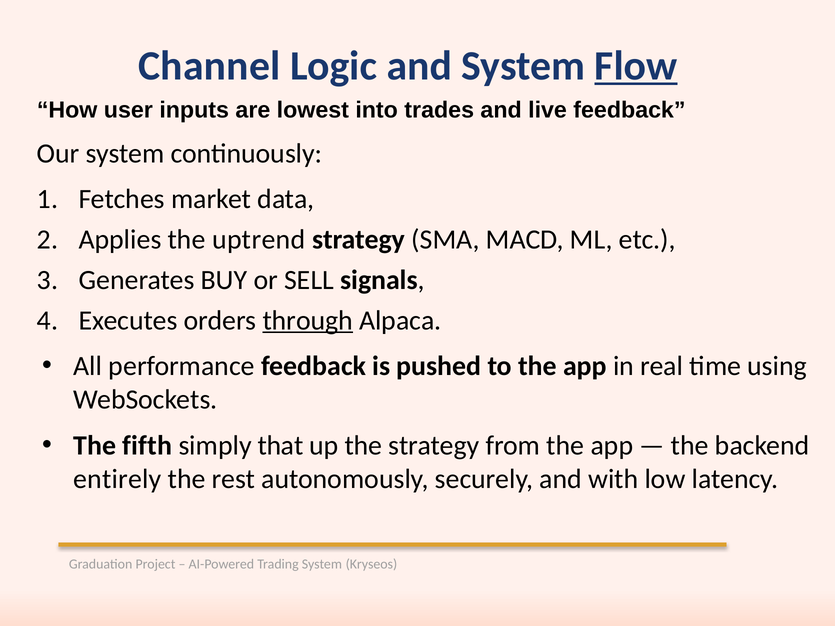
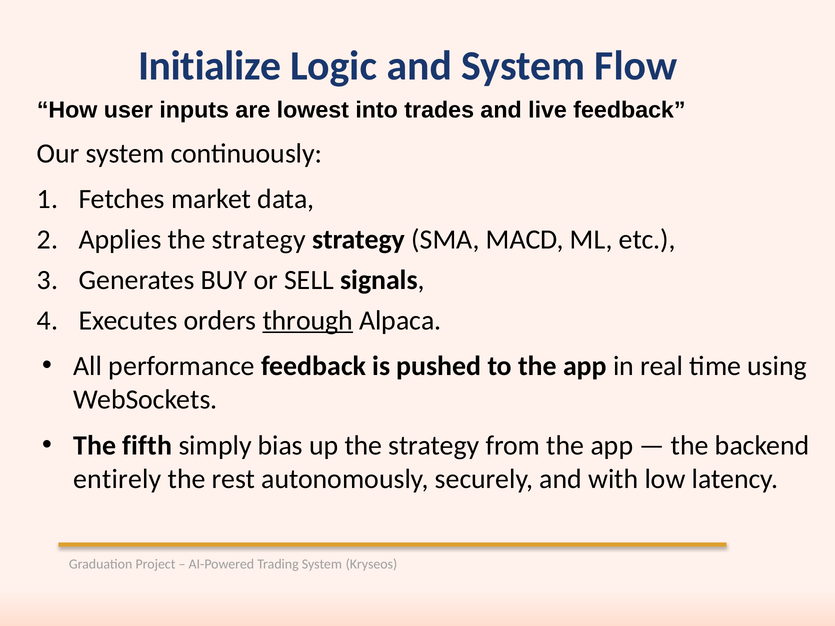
Channel: Channel -> Initialize
Flow underline: present -> none
Applies the uptrend: uptrend -> strategy
that: that -> bias
